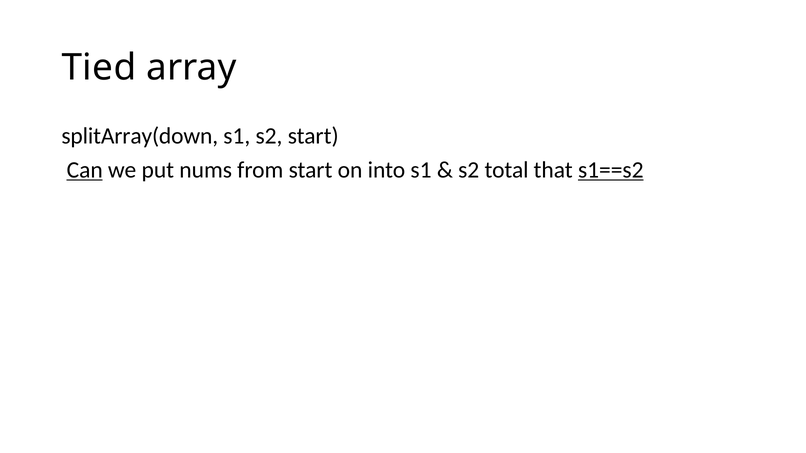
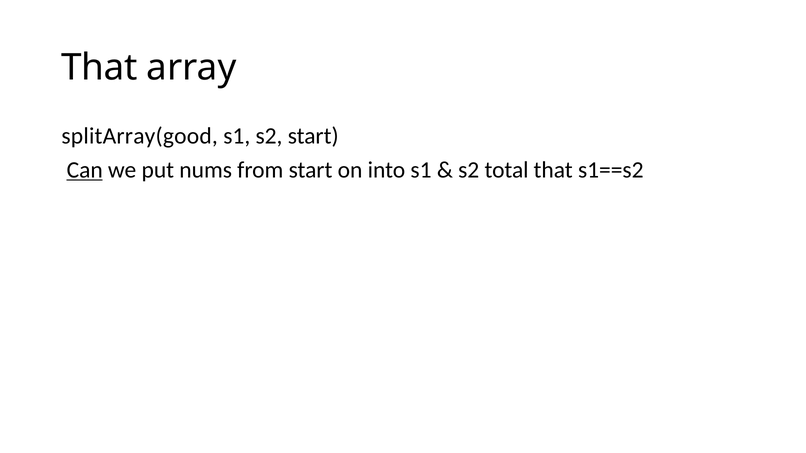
Tied at (99, 68): Tied -> That
splitArray(down: splitArray(down -> splitArray(good
s1==s2 underline: present -> none
